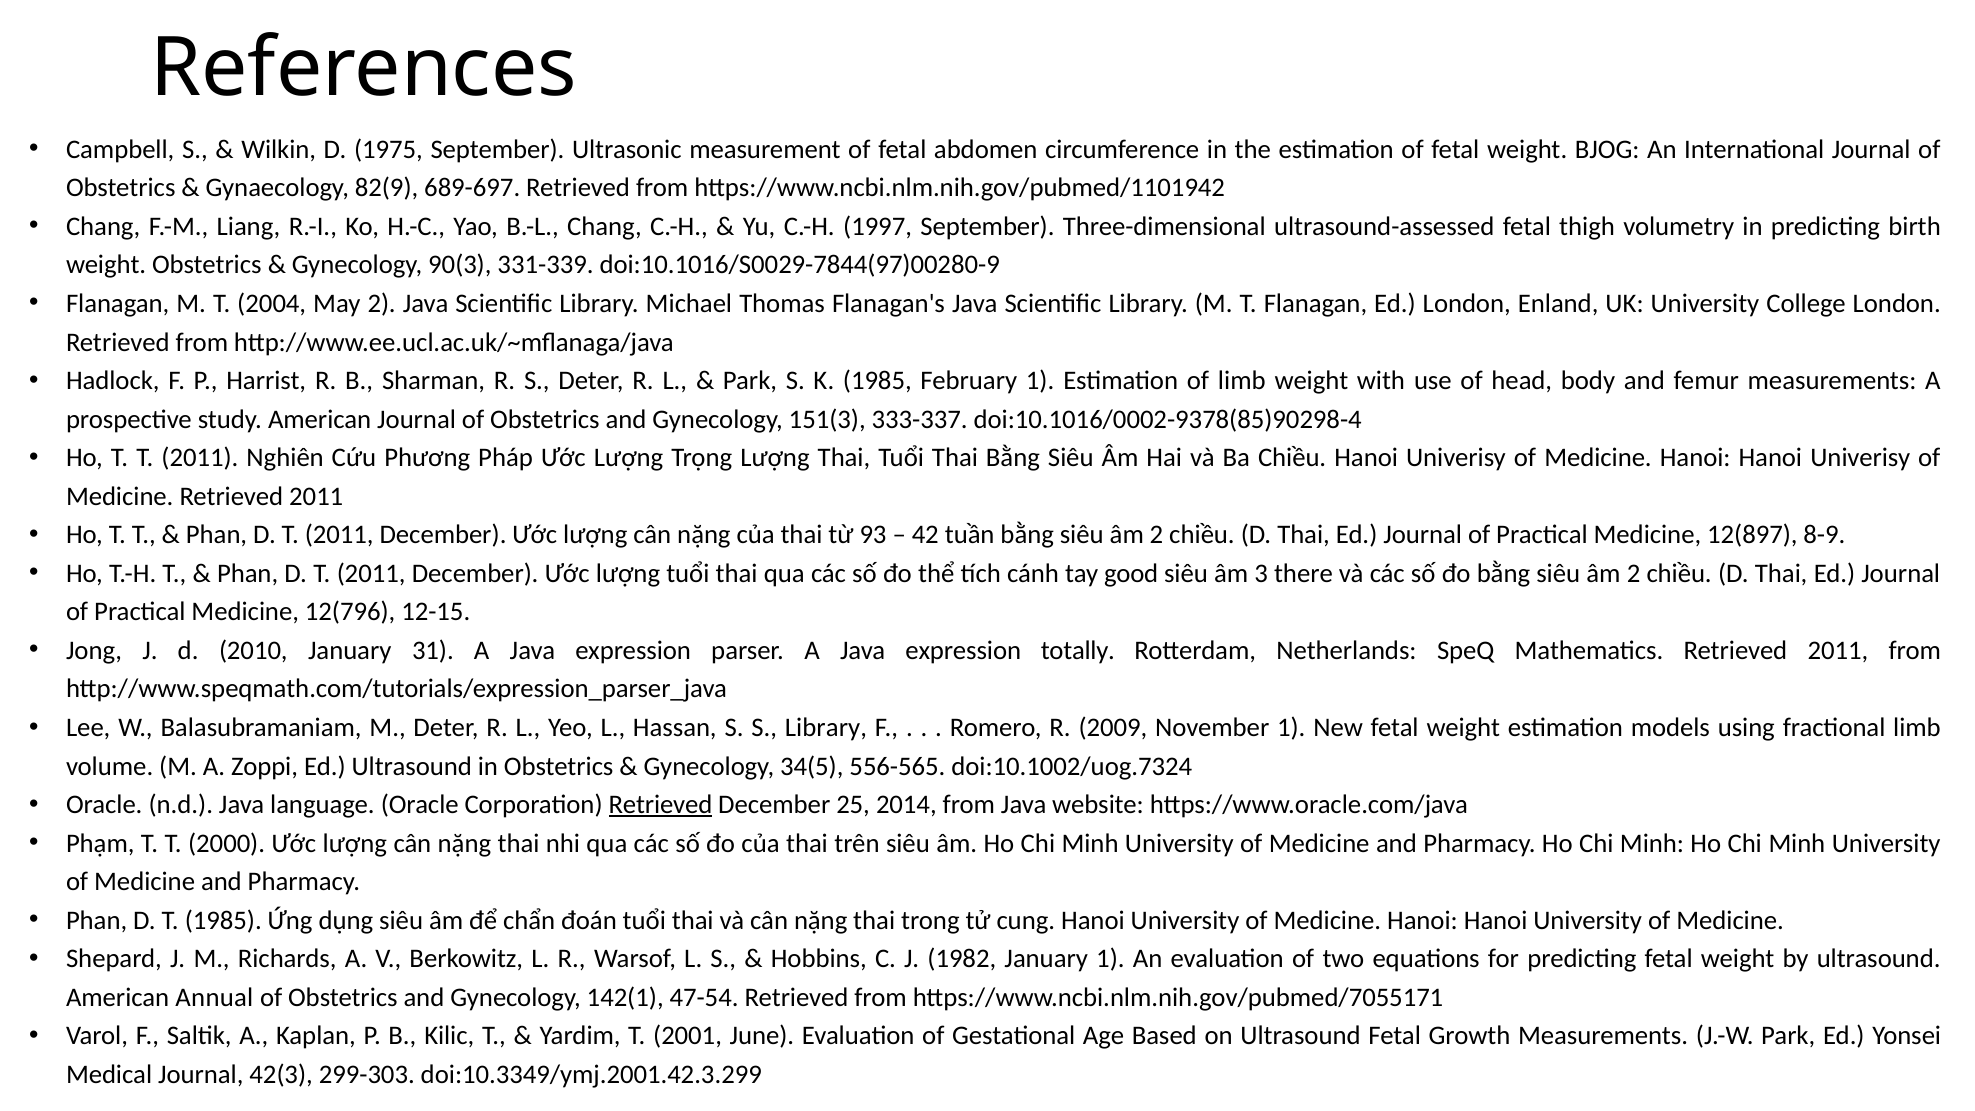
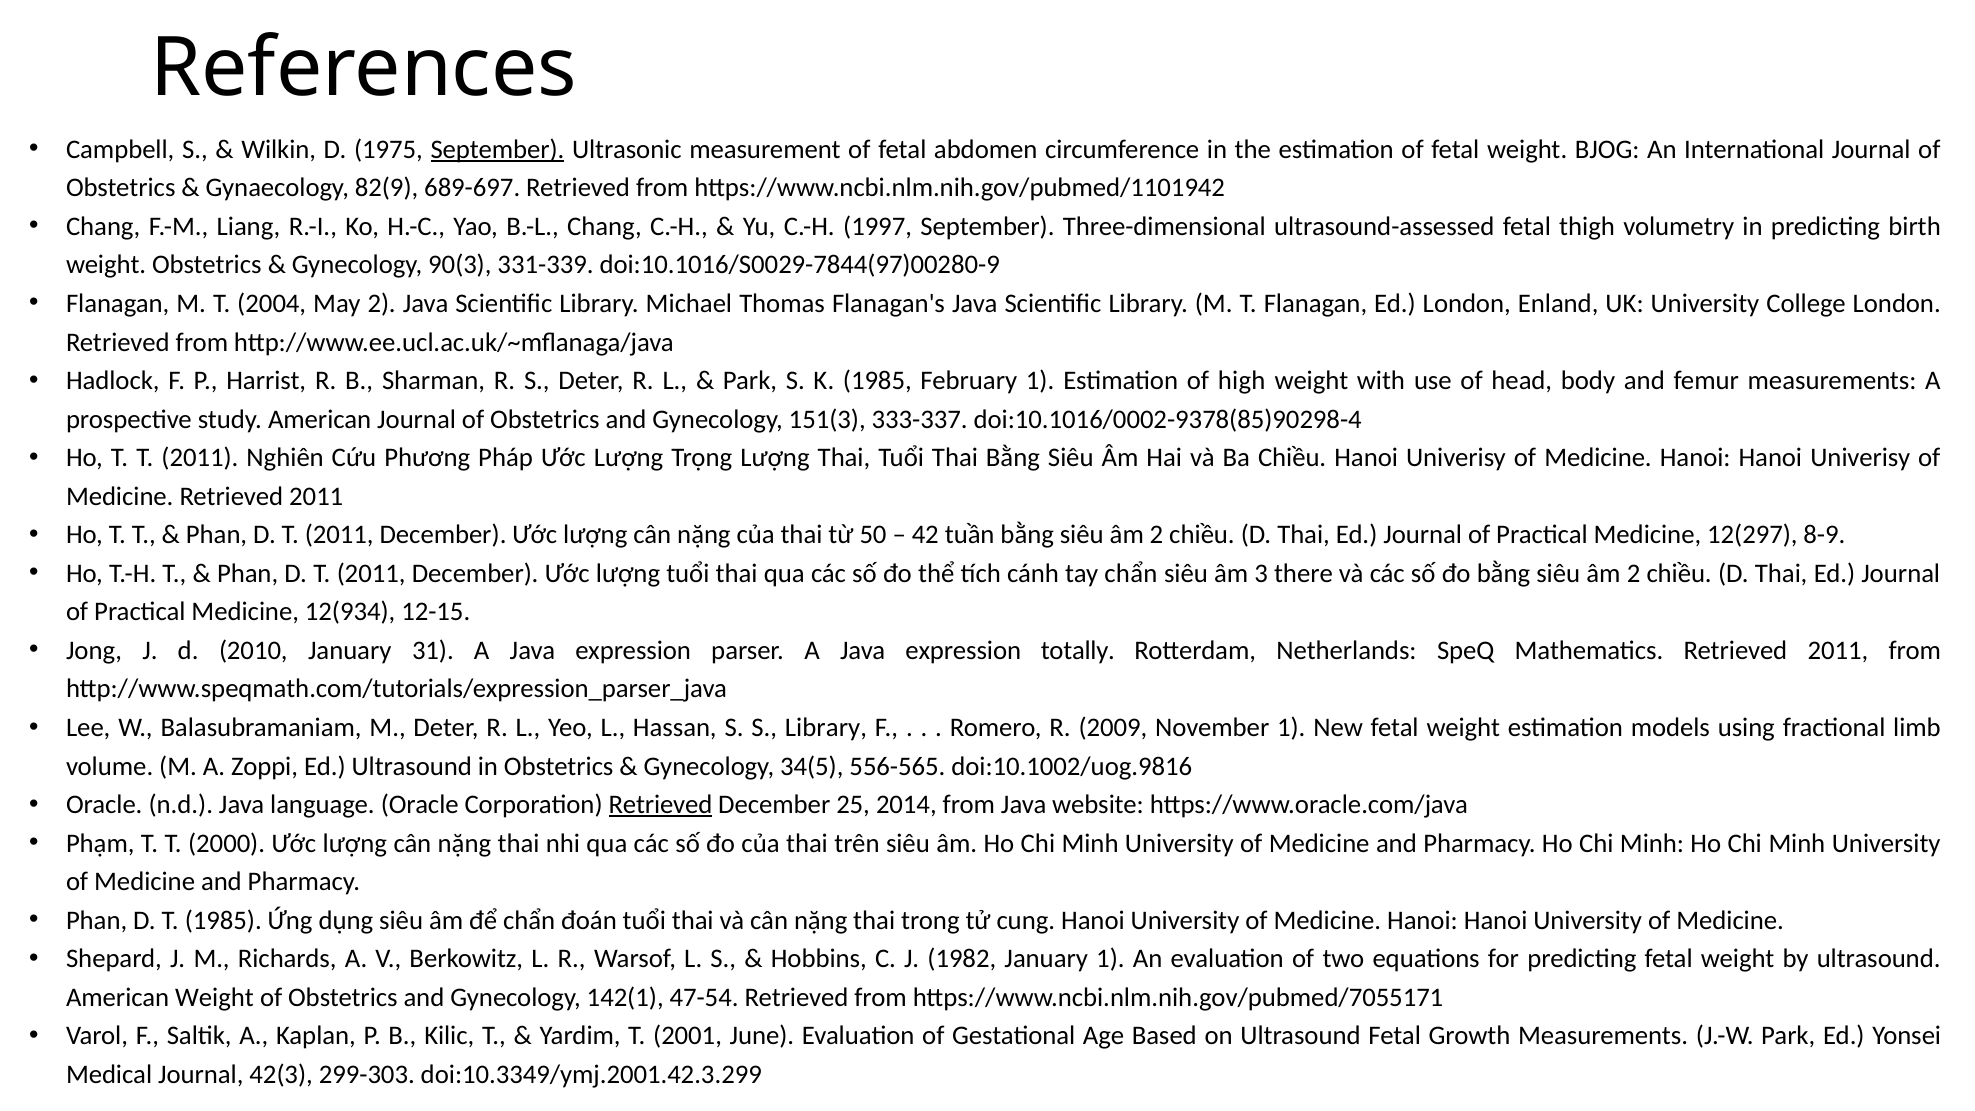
September at (497, 149) underline: none -> present
of limb: limb -> high
93: 93 -> 50
12(897: 12(897 -> 12(297
tay good: good -> chẩn
12(796: 12(796 -> 12(934
doi:10.1002/uog.7324: doi:10.1002/uog.7324 -> doi:10.1002/uog.9816
American Annual: Annual -> Weight
